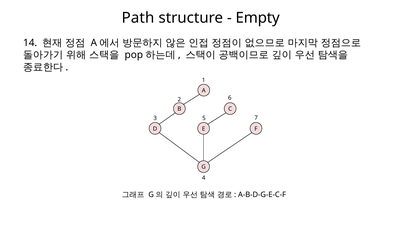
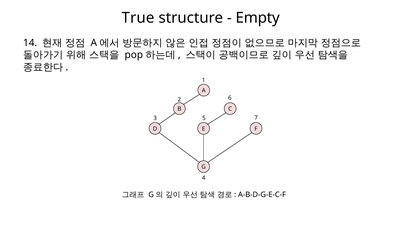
Path: Path -> True
